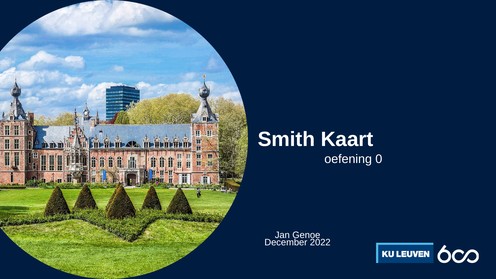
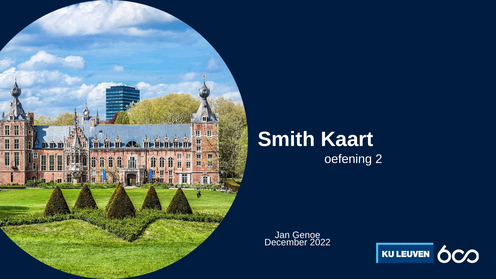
0: 0 -> 2
